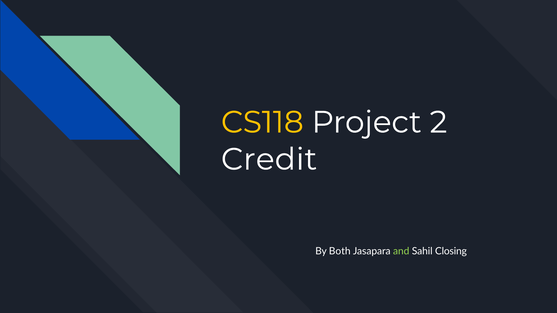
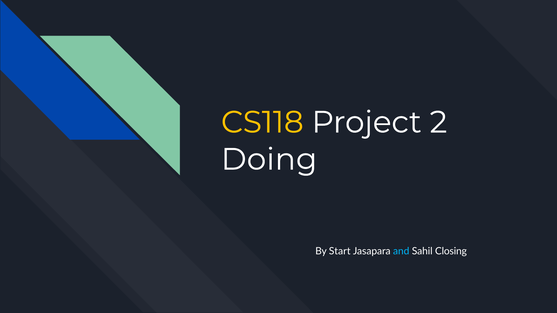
Credit: Credit -> Doing
Both: Both -> Start
and colour: light green -> light blue
